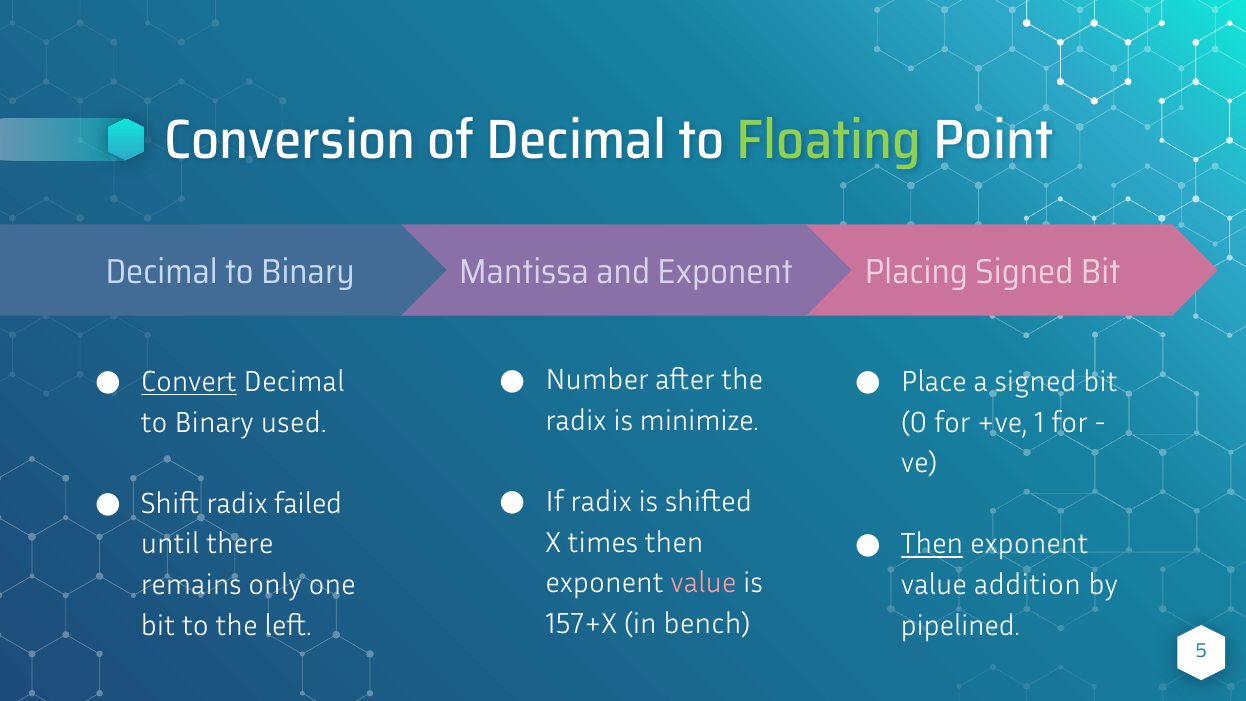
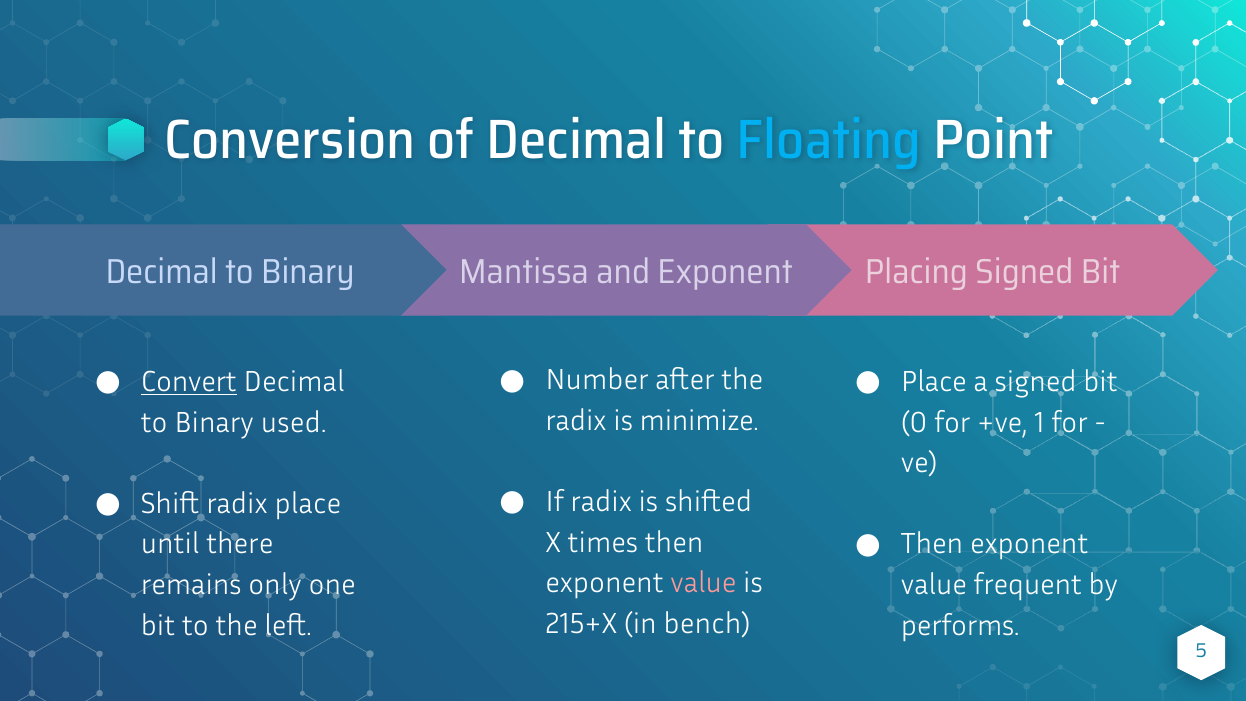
Floating colour: light green -> light blue
radix failed: failed -> place
Then at (932, 544) underline: present -> none
addition: addition -> frequent
157+X: 157+X -> 215+X
pipelined: pipelined -> performs
